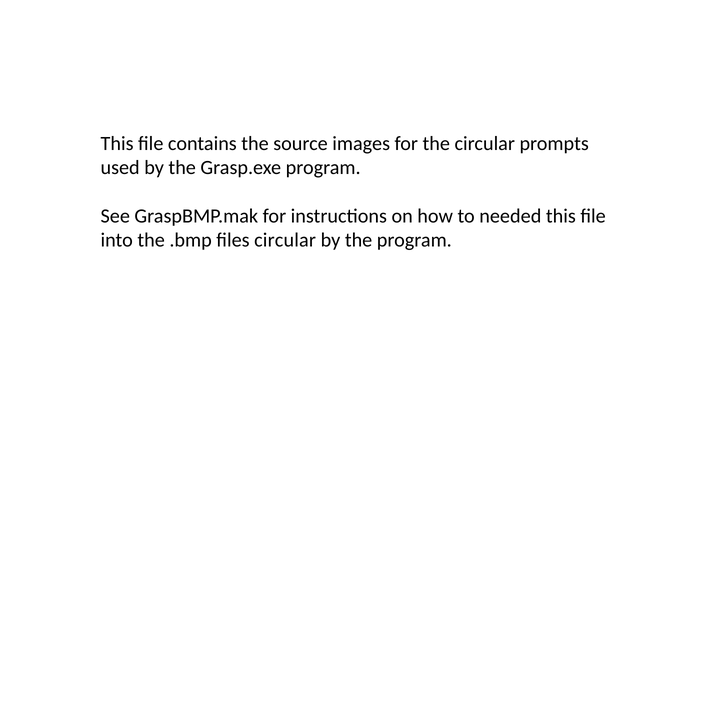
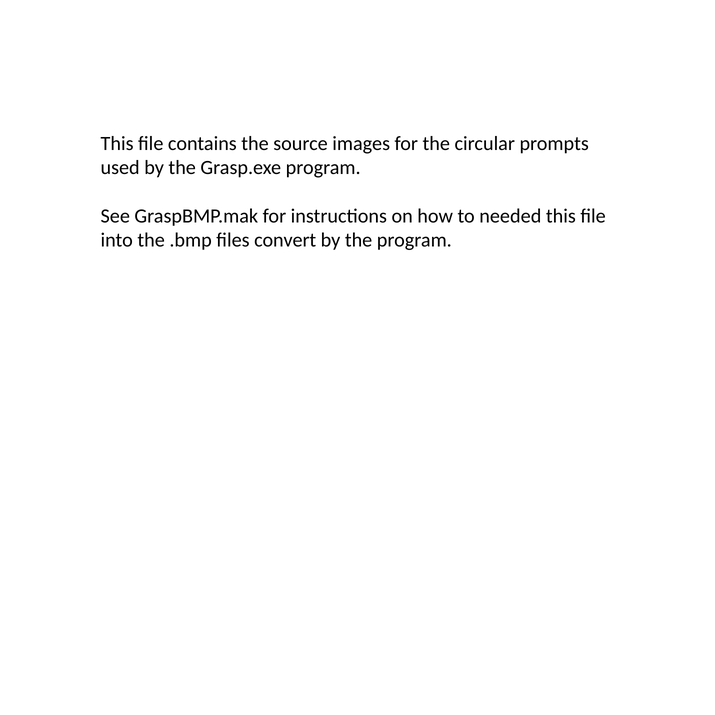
files circular: circular -> convert
